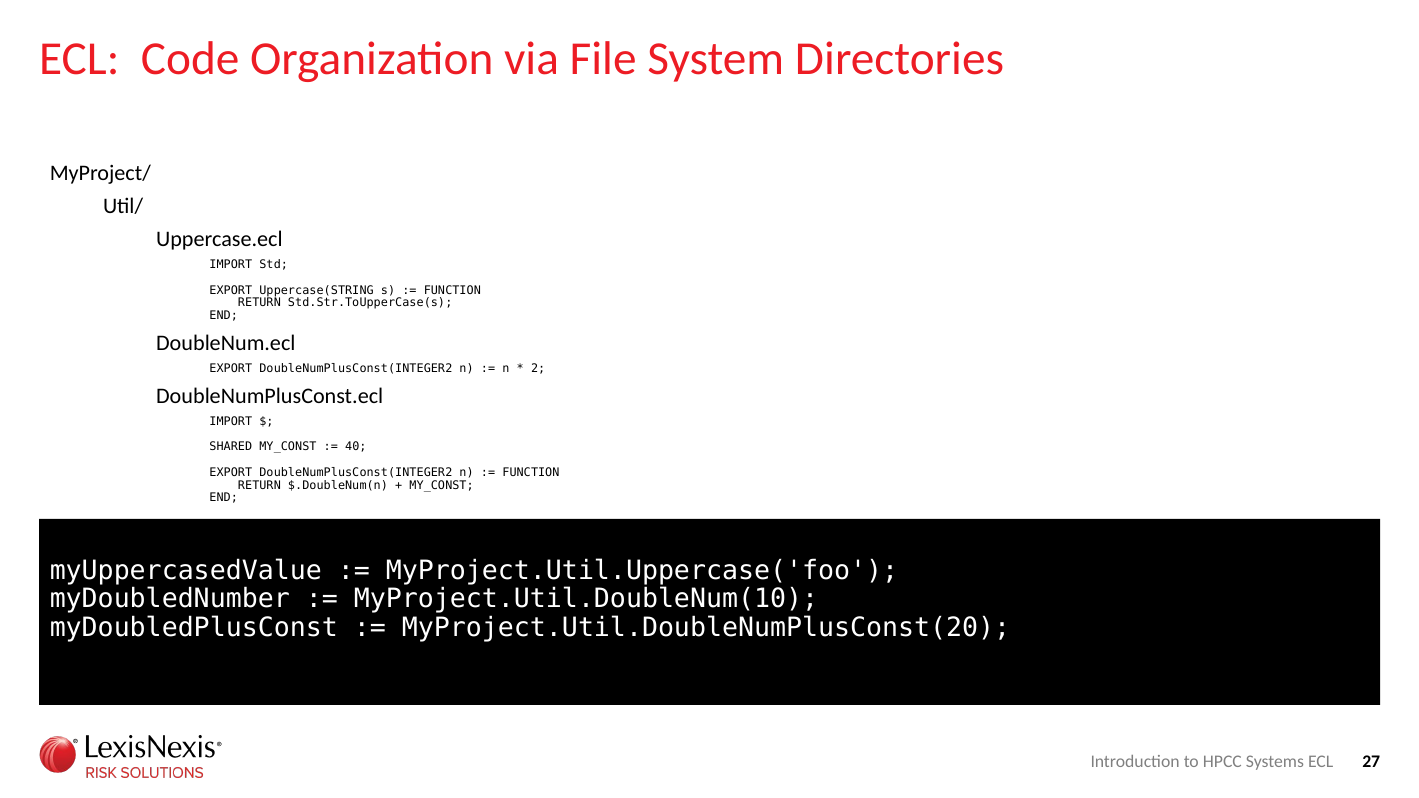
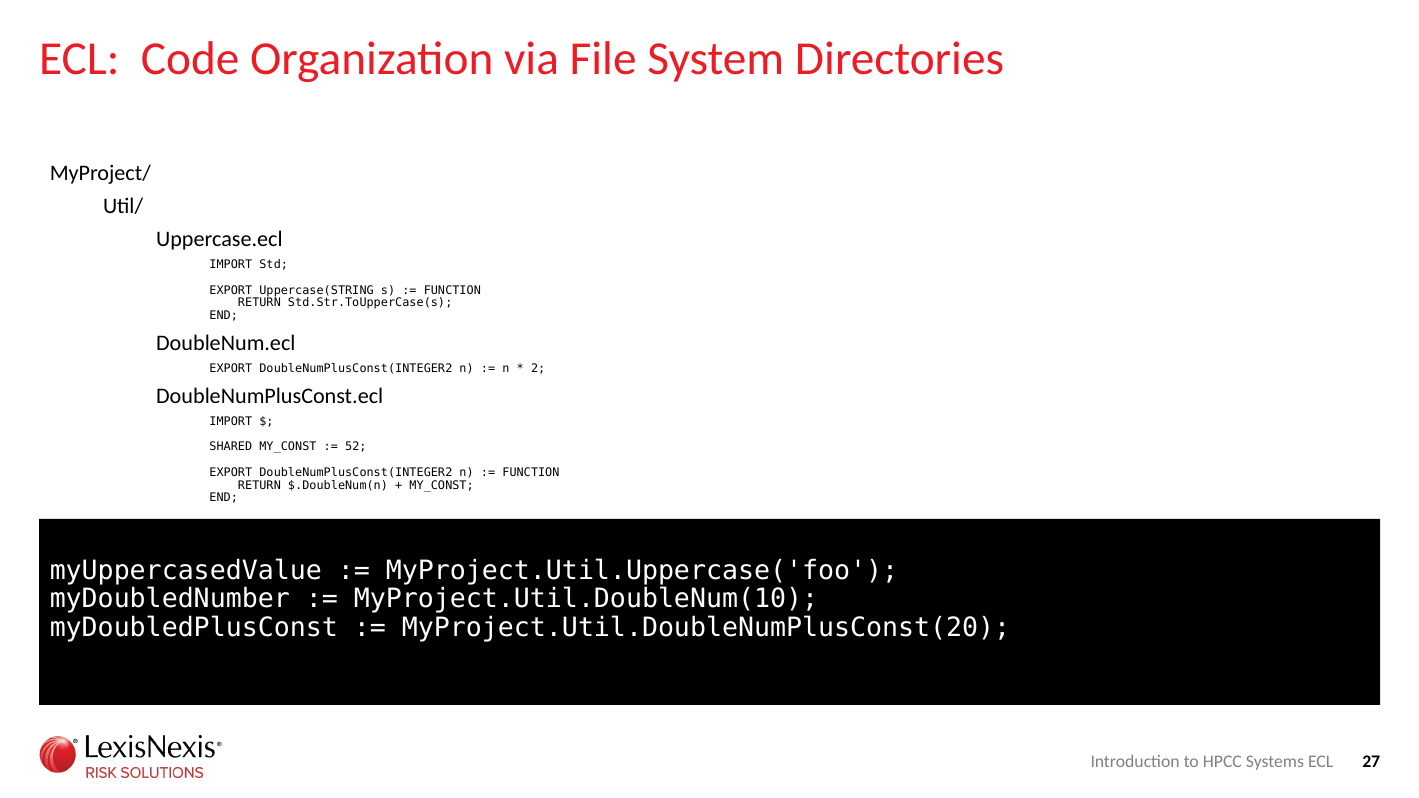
40: 40 -> 52
